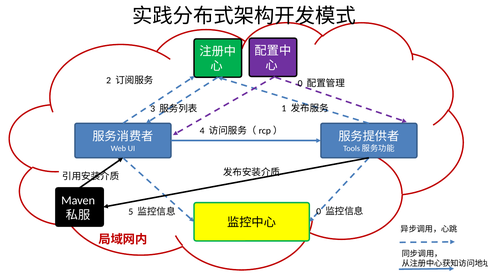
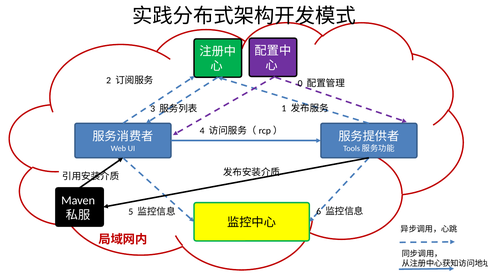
0 at (319, 212): 0 -> 6
